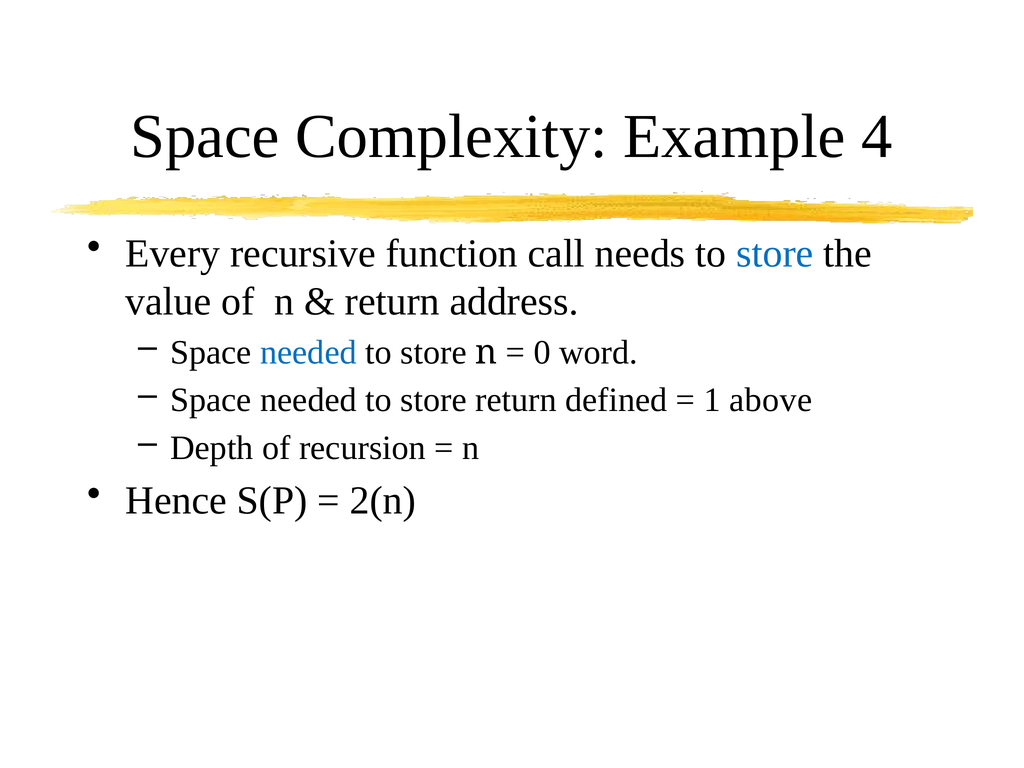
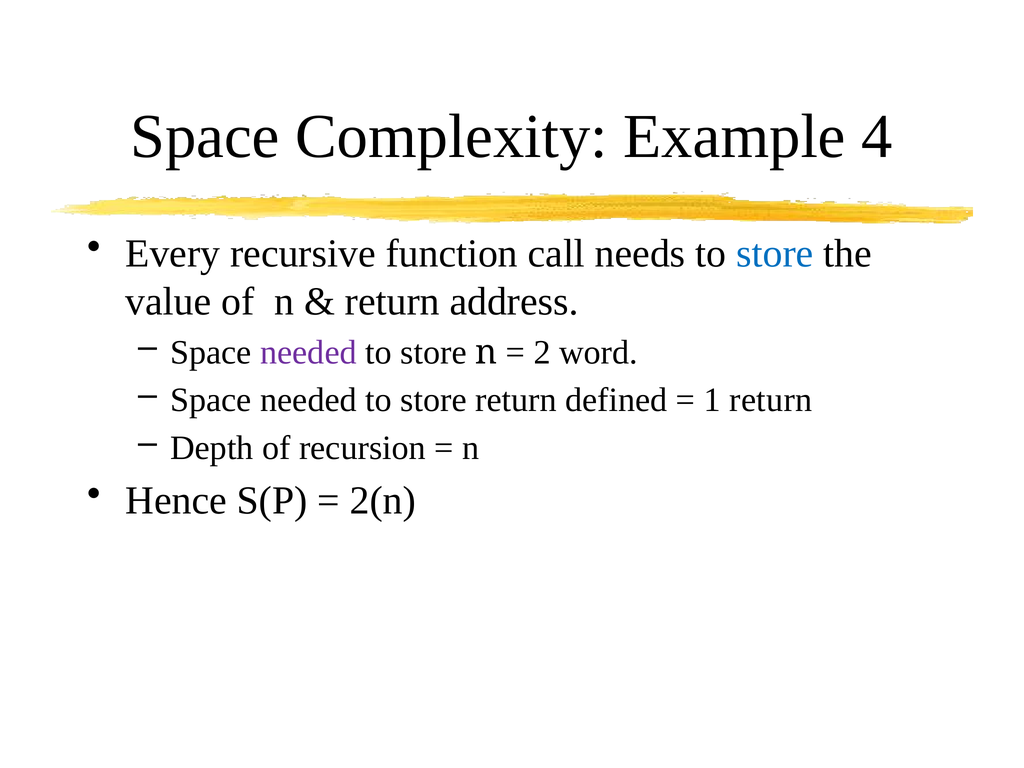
needed at (308, 352) colour: blue -> purple
0: 0 -> 2
1 above: above -> return
